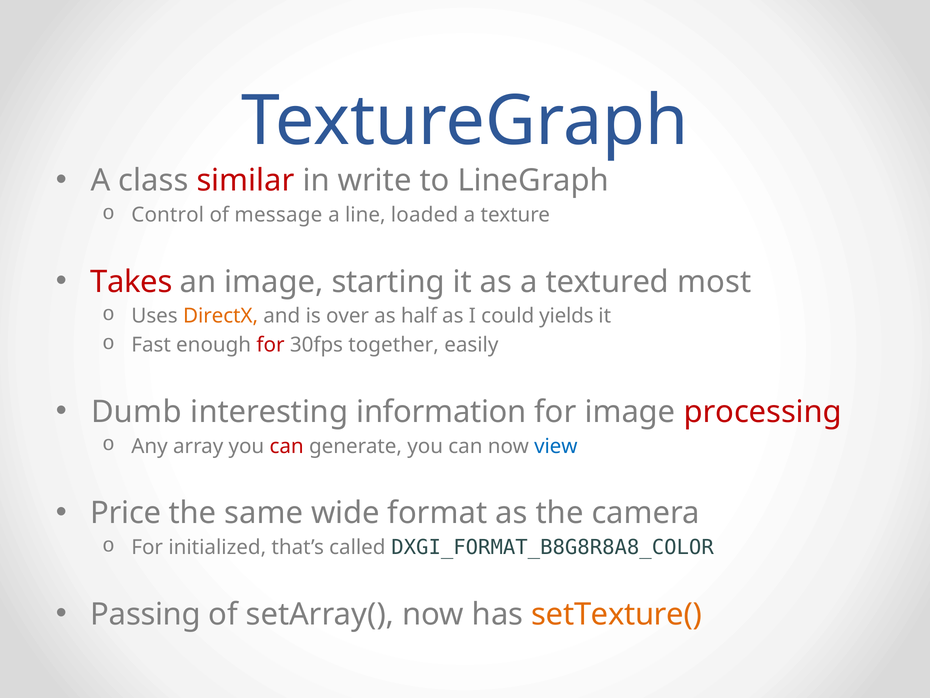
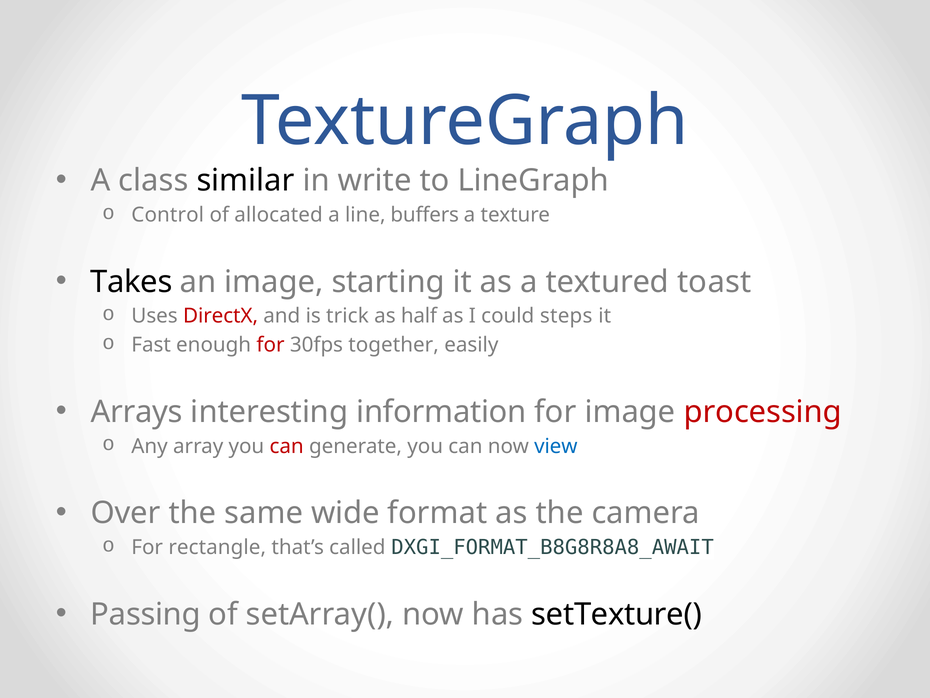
similar colour: red -> black
message: message -> allocated
loaded: loaded -> buffers
Takes colour: red -> black
most: most -> toast
DirectX colour: orange -> red
over: over -> trick
yields: yields -> steps
Dumb: Dumb -> Arrays
Price: Price -> Over
initialized: initialized -> rectangle
DXGI_FORMAT_B8G8R8A8_COLOR: DXGI_FORMAT_B8G8R8A8_COLOR -> DXGI_FORMAT_B8G8R8A8_AWAIT
setTexture( colour: orange -> black
